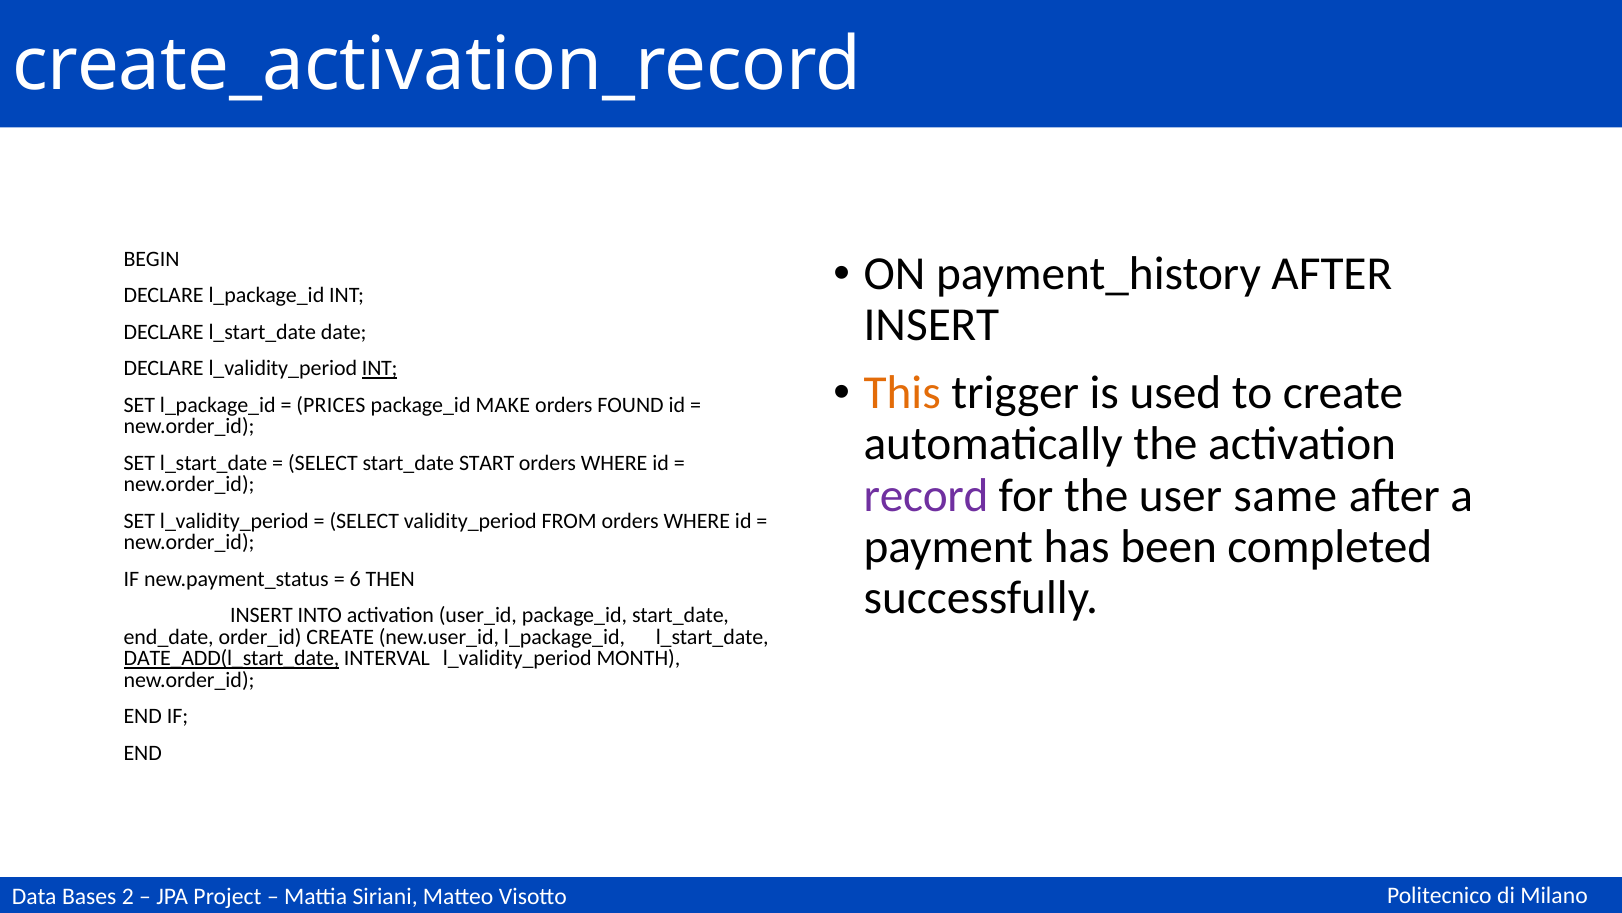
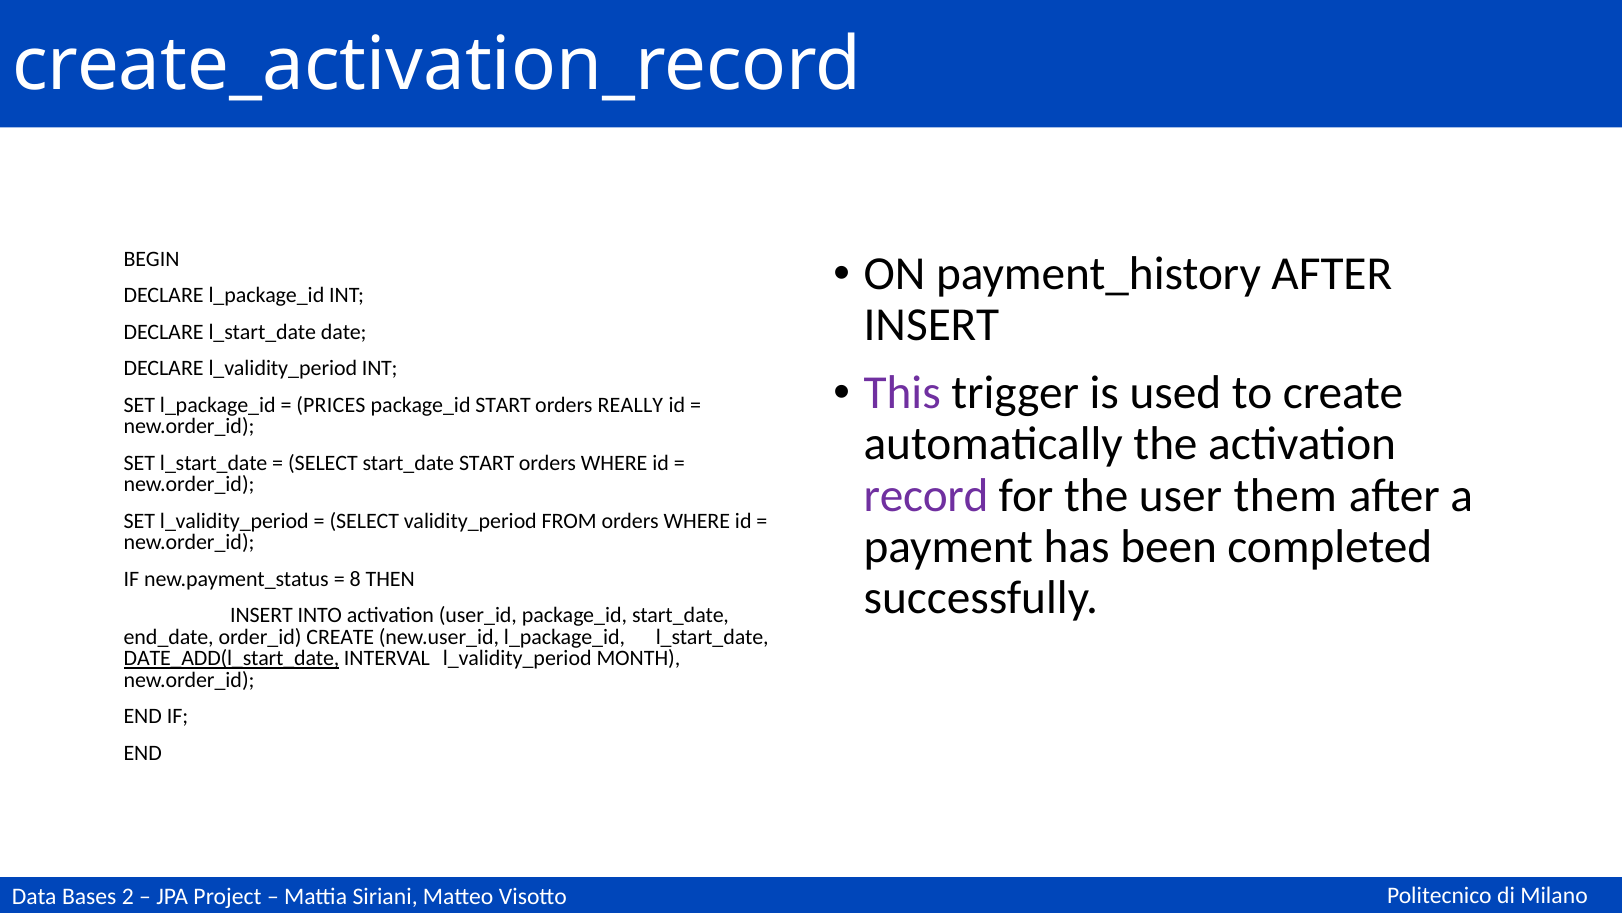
INT at (380, 368) underline: present -> none
This colour: orange -> purple
package_id MAKE: MAKE -> START
FOUND: FOUND -> REALLY
same: same -> them
6: 6 -> 8
